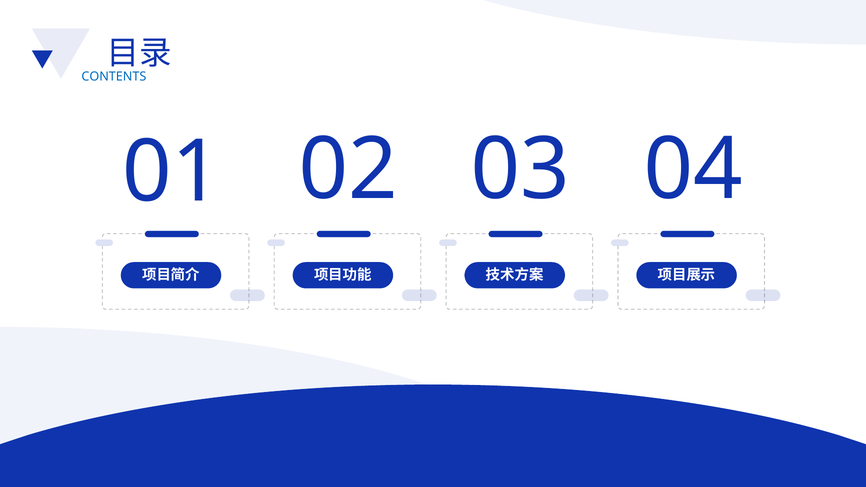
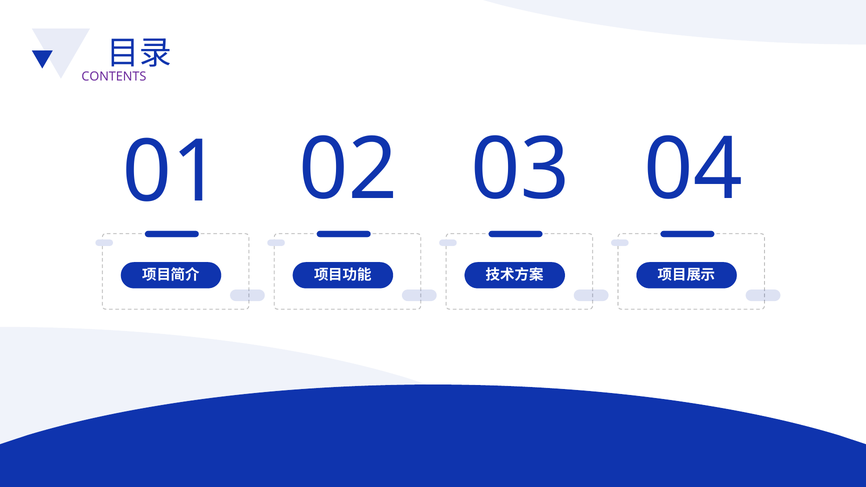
CONTENTS colour: blue -> purple
